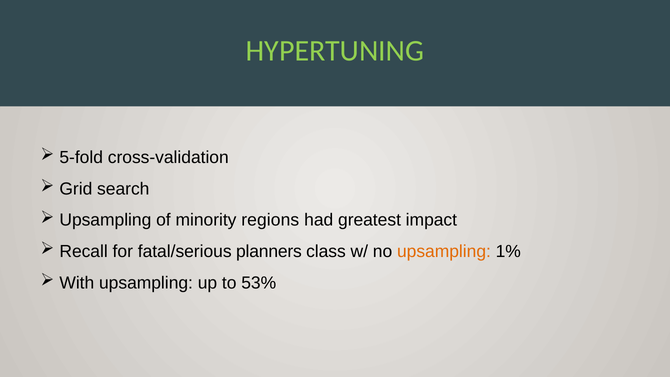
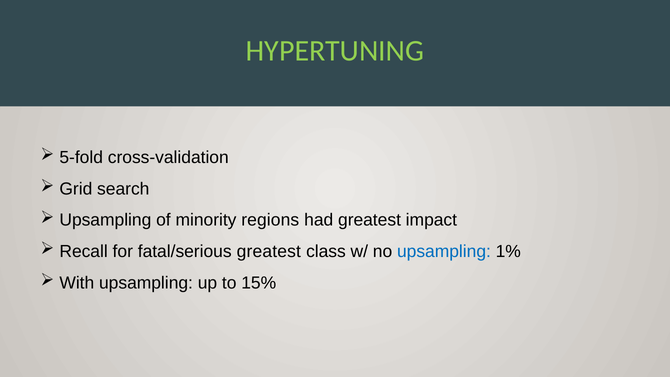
fatal/serious planners: planners -> greatest
upsampling at (444, 252) colour: orange -> blue
53%: 53% -> 15%
